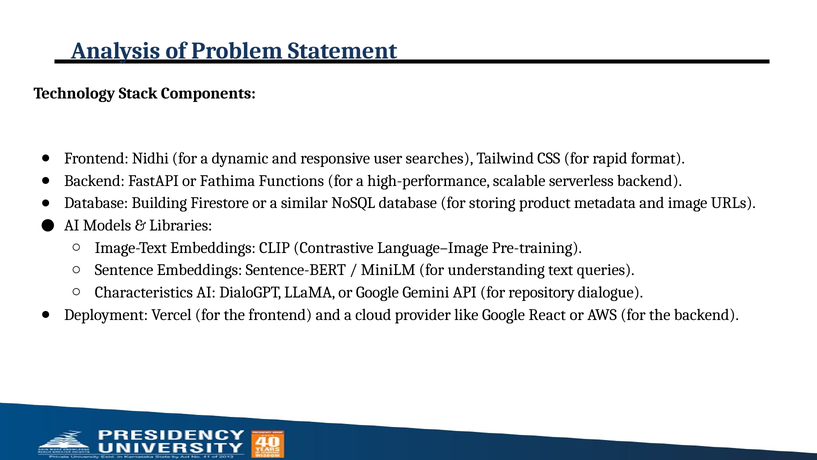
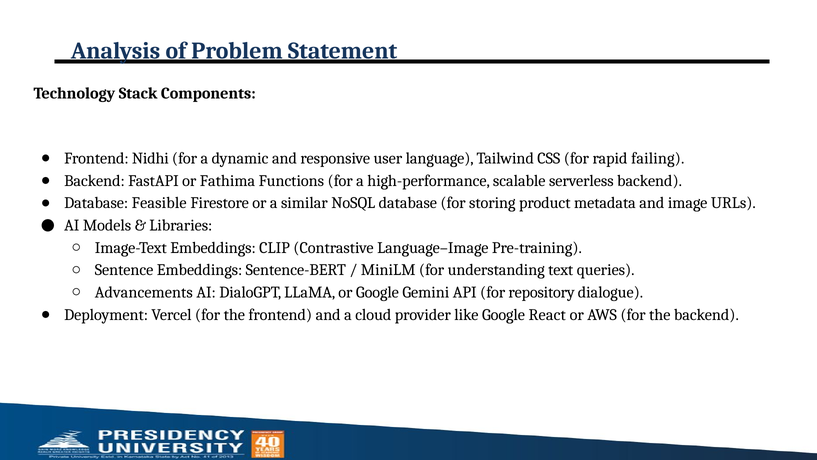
searches: searches -> language
format: format -> failing
Building: Building -> Feasible
Characteristics: Characteristics -> Advancements
